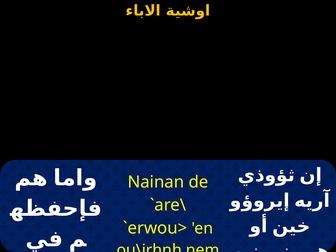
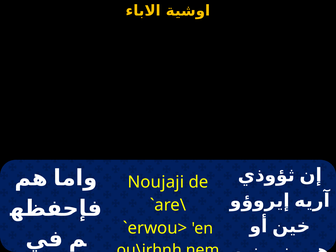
Nainan: Nainan -> Noujaji
